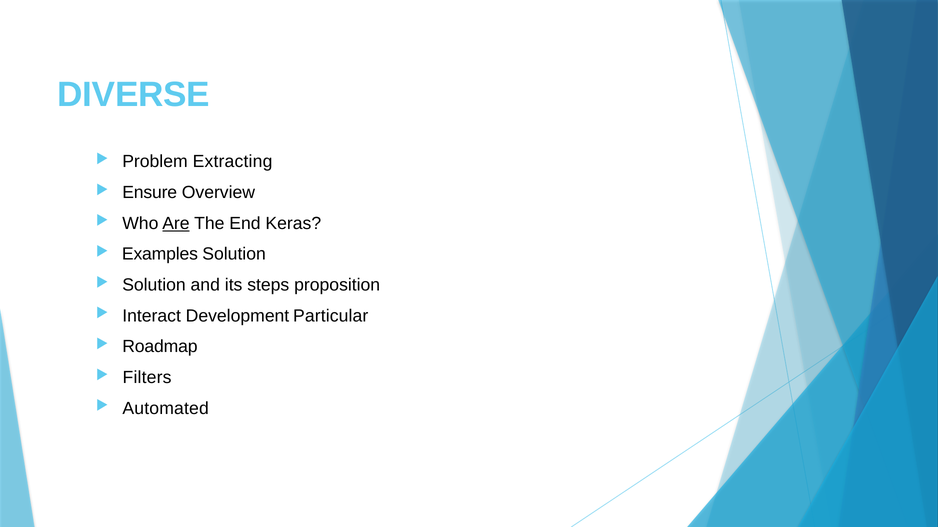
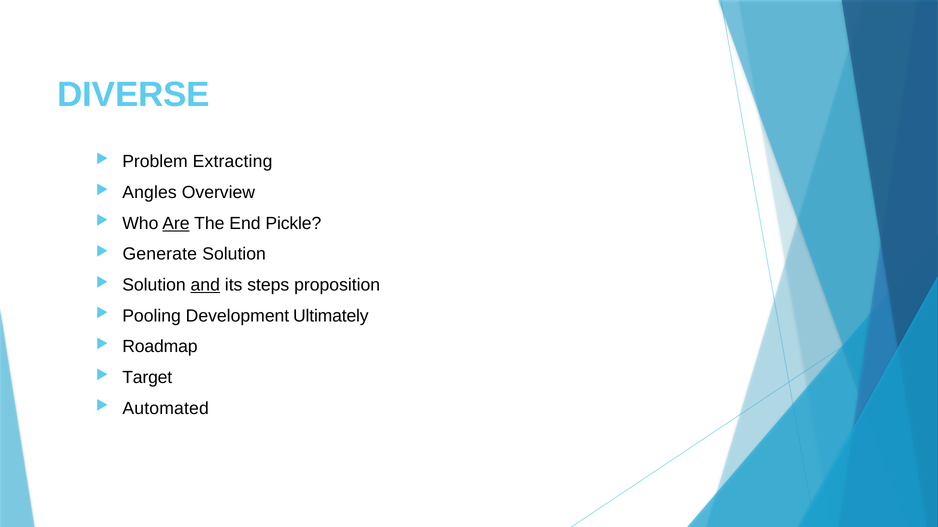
Ensure: Ensure -> Angles
Keras: Keras -> Pickle
Examples: Examples -> Generate
and underline: none -> present
Interact: Interact -> Pooling
Particular: Particular -> Ultimately
Filters: Filters -> Target
